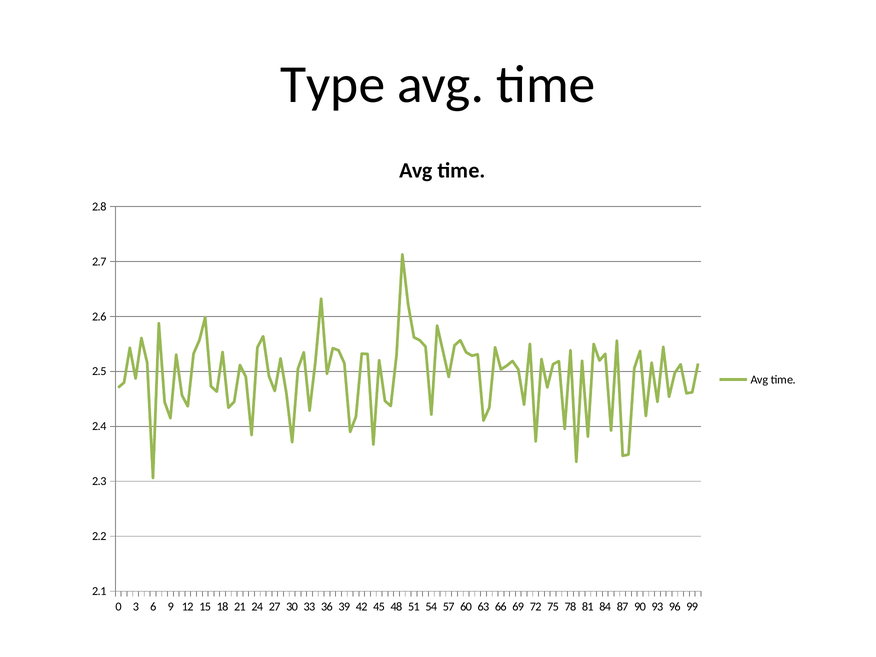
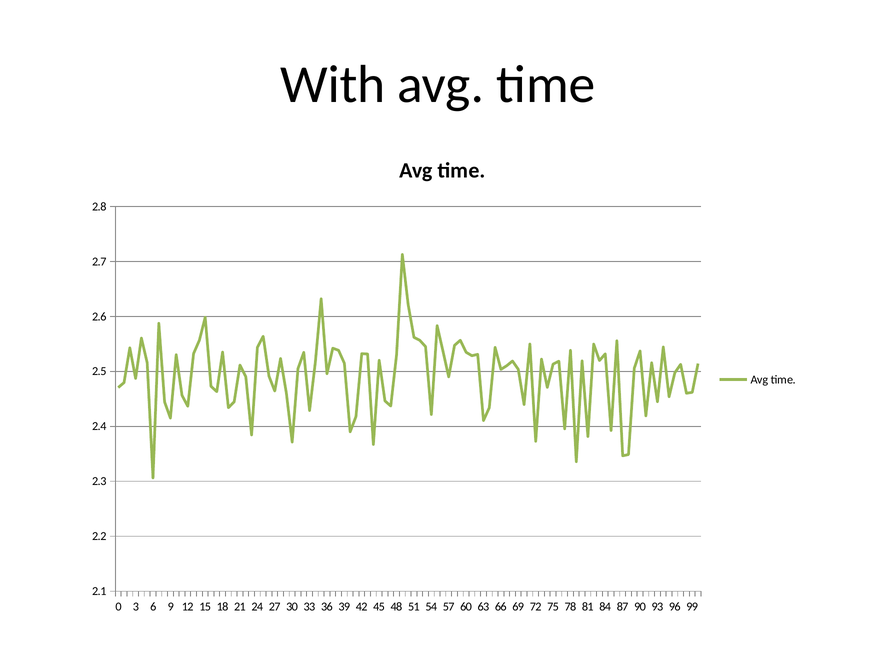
Type: Type -> With
